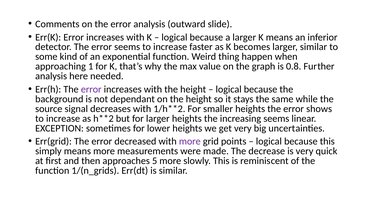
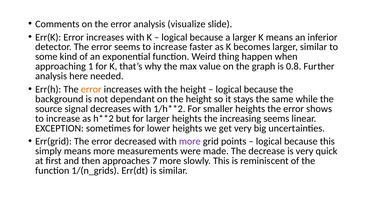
outward: outward -> visualize
error at (91, 90) colour: purple -> orange
5: 5 -> 7
